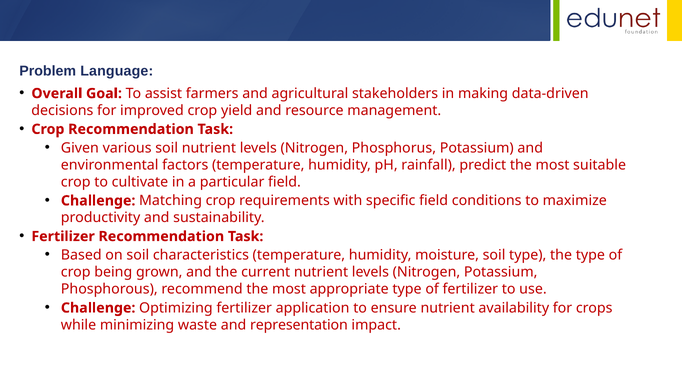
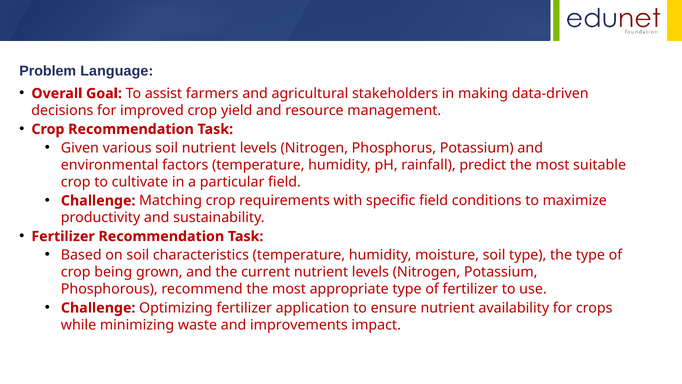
representation: representation -> improvements
